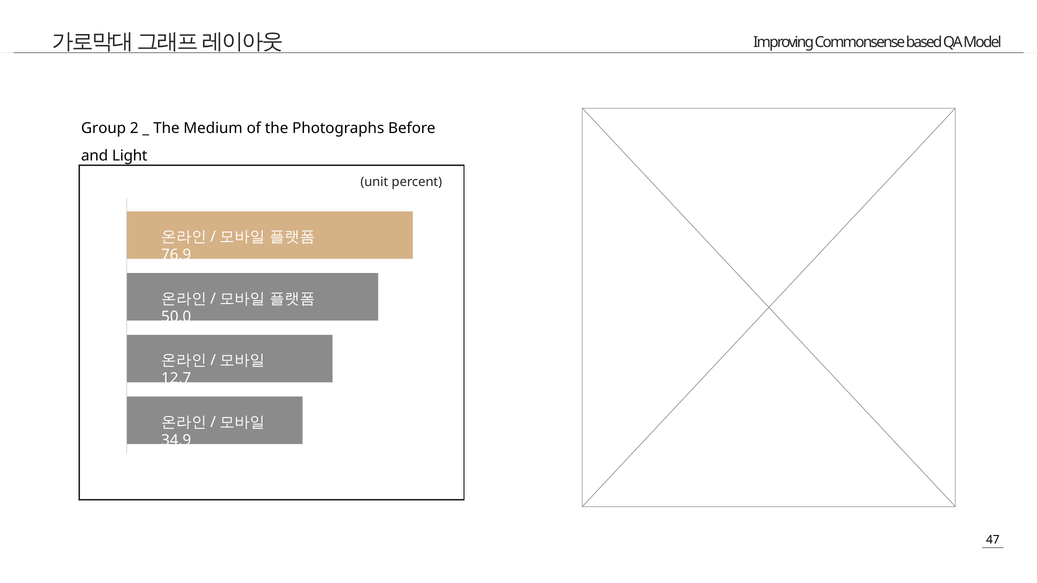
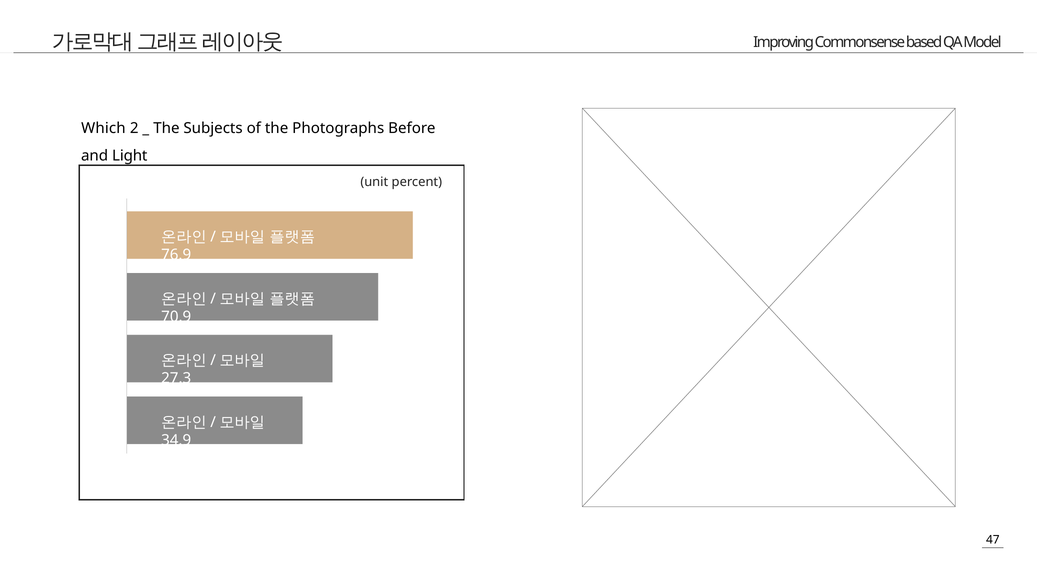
Group: Group -> Which
Medium: Medium -> Subjects
50.0: 50.0 -> 70.9
12.7: 12.7 -> 27.3
